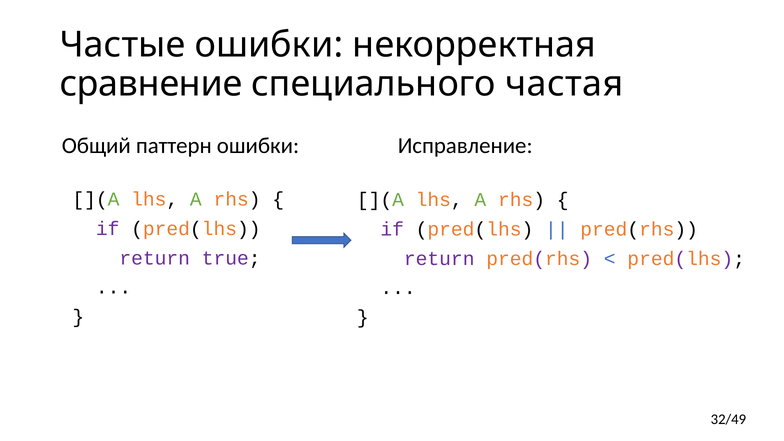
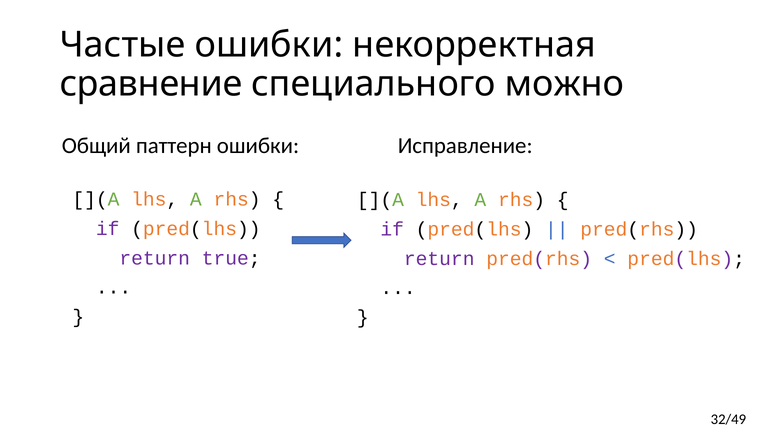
частая: частая -> можно
